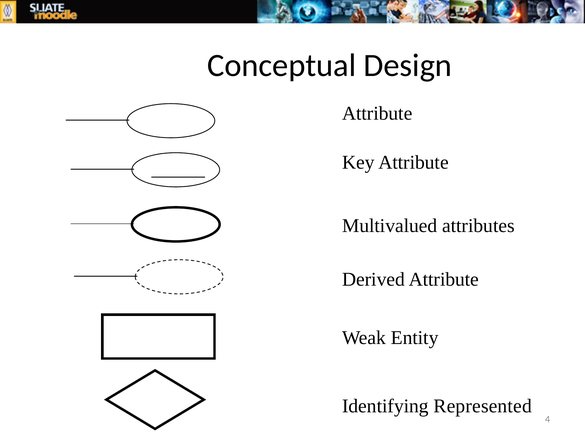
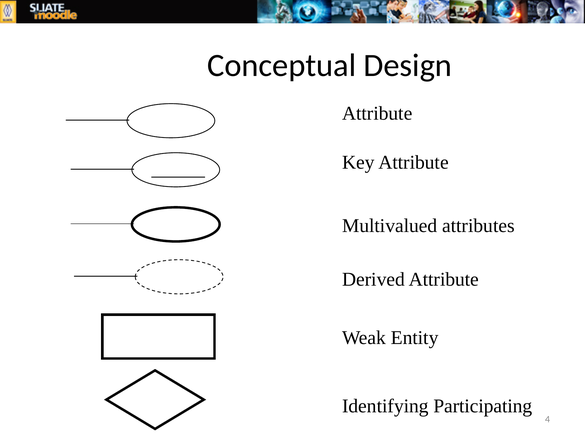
Represented: Represented -> Participating
